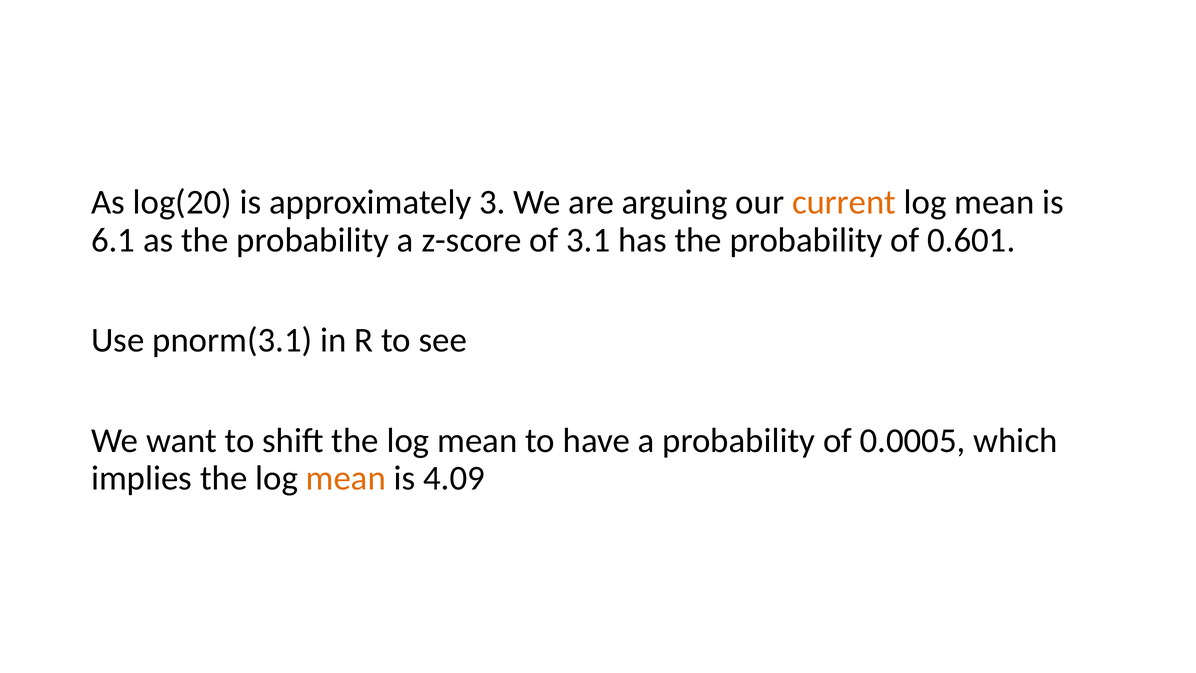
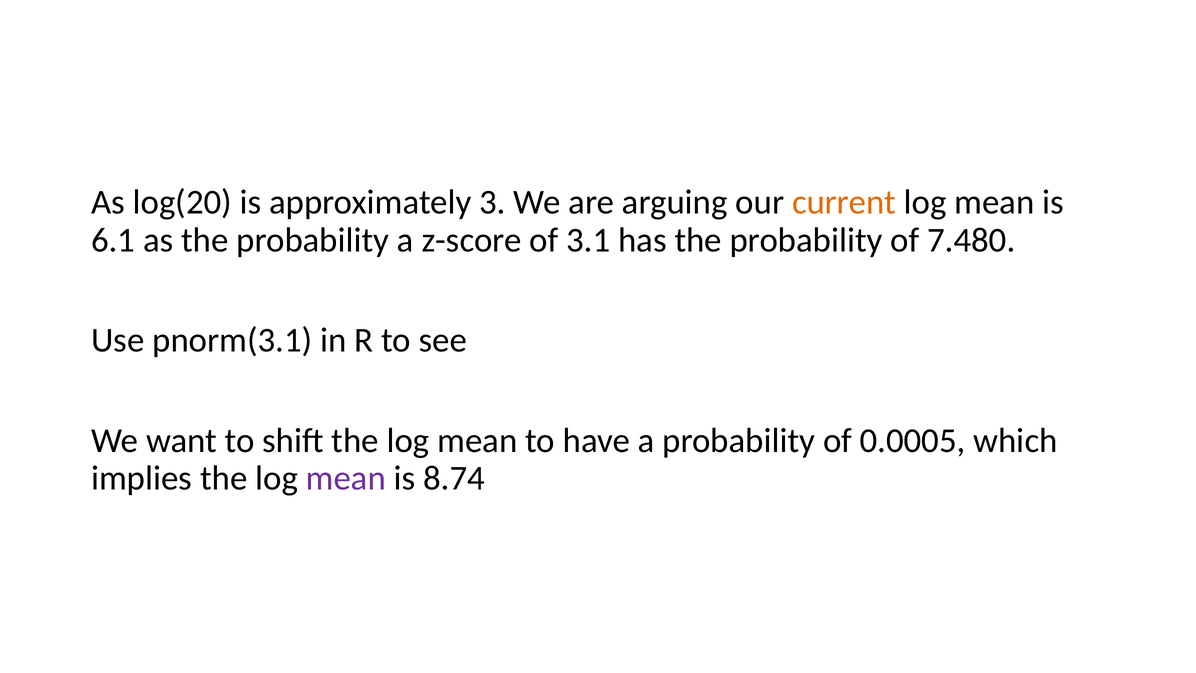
0.601: 0.601 -> 7.480
mean at (346, 478) colour: orange -> purple
4.09: 4.09 -> 8.74
